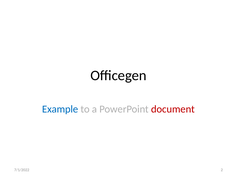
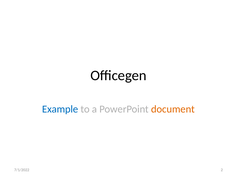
document colour: red -> orange
